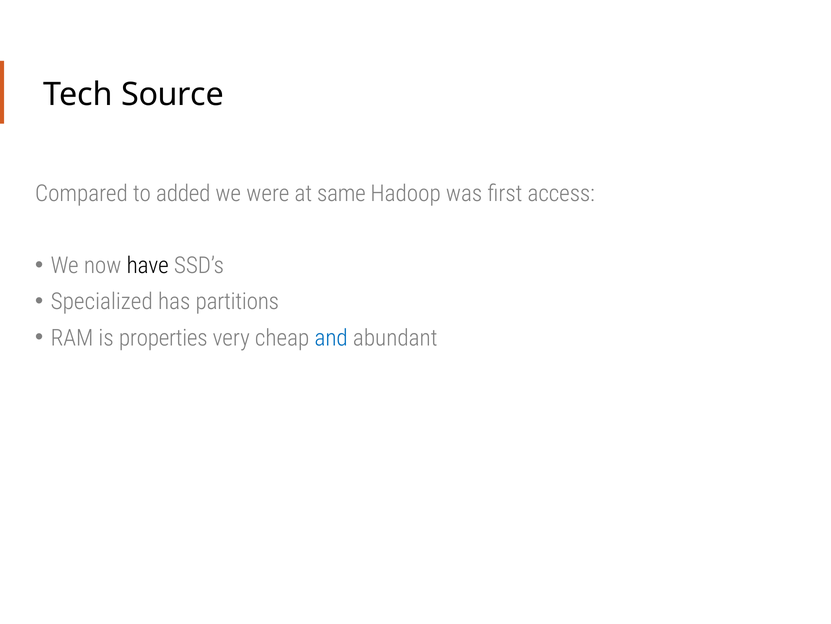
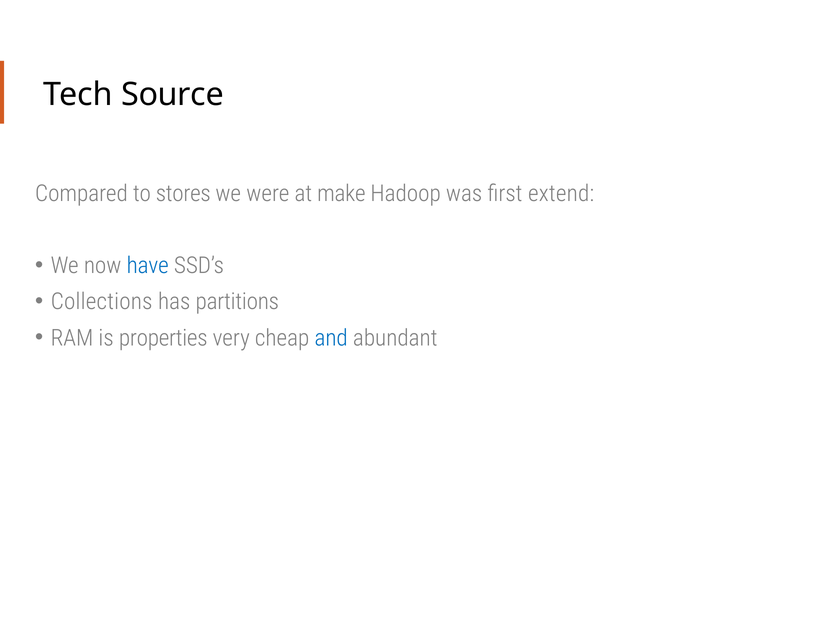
added: added -> stores
same: same -> make
access: access -> extend
have colour: black -> blue
Specialized: Specialized -> Collections
